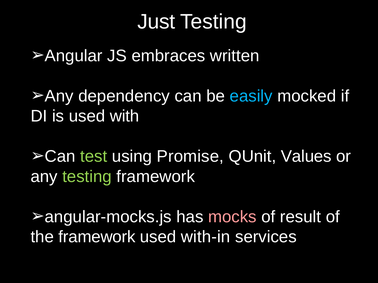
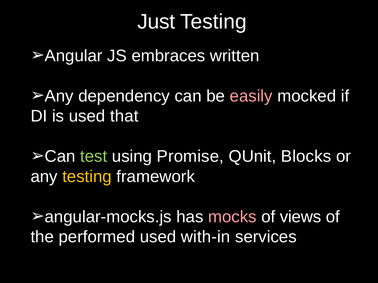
easily colour: light blue -> pink
with: with -> that
Values: Values -> Blocks
testing at (87, 177) colour: light green -> yellow
result: result -> views
the framework: framework -> performed
